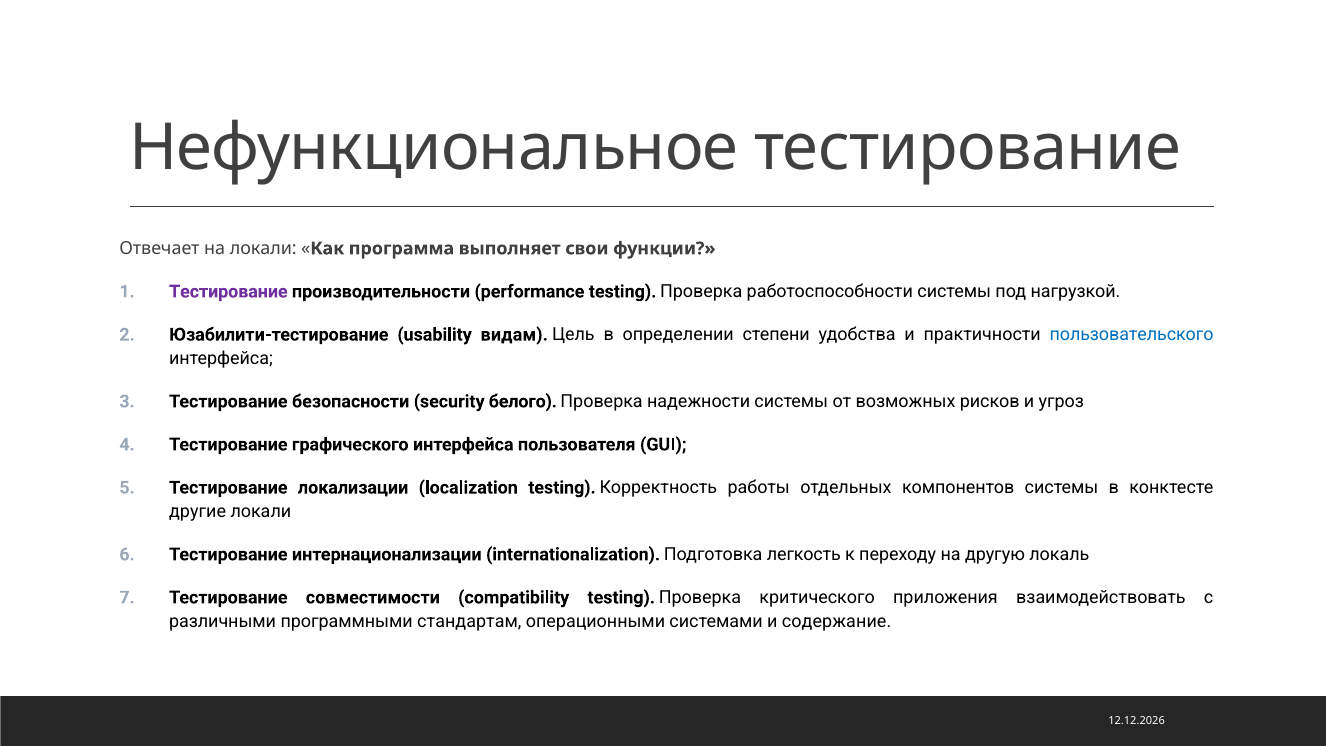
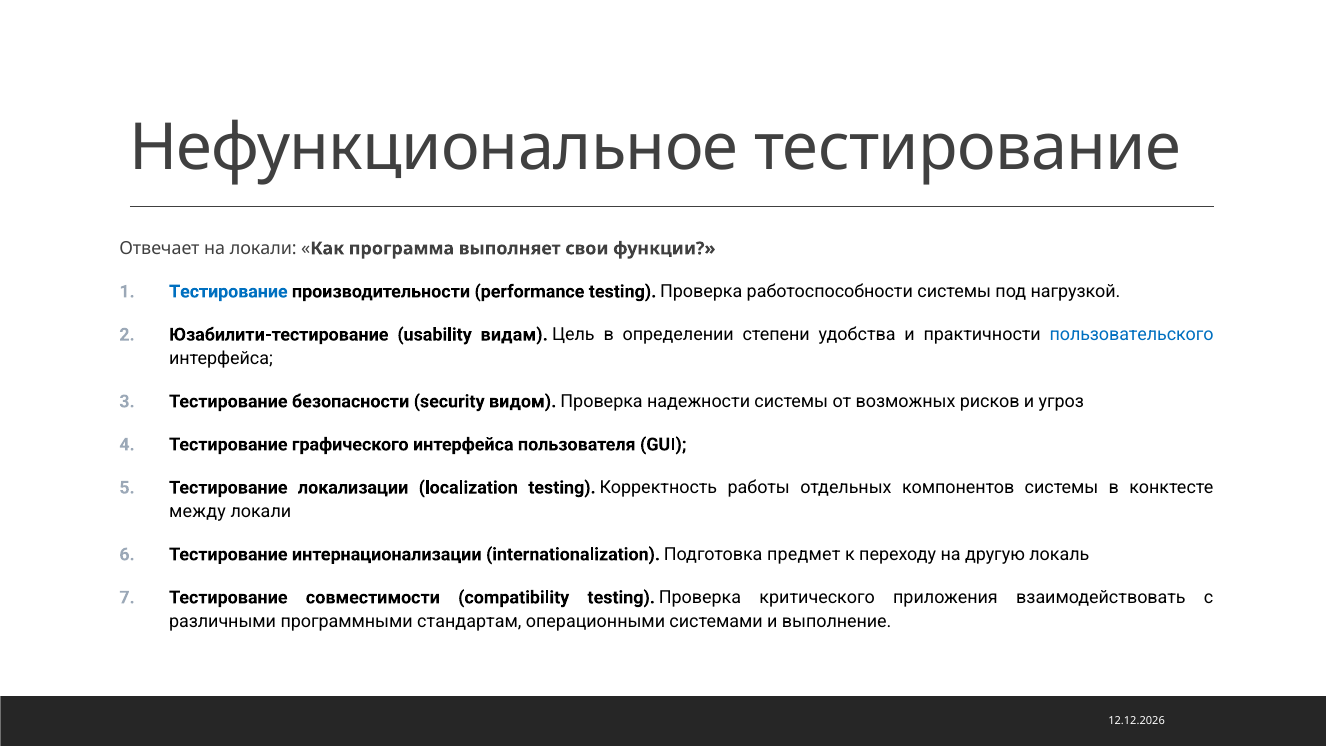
Тестирование at (228, 292) colour: purple -> blue
белого: белого -> видом
другие: другие -> между
легкость: легкость -> предмет
содержание: содержание -> выполнение
